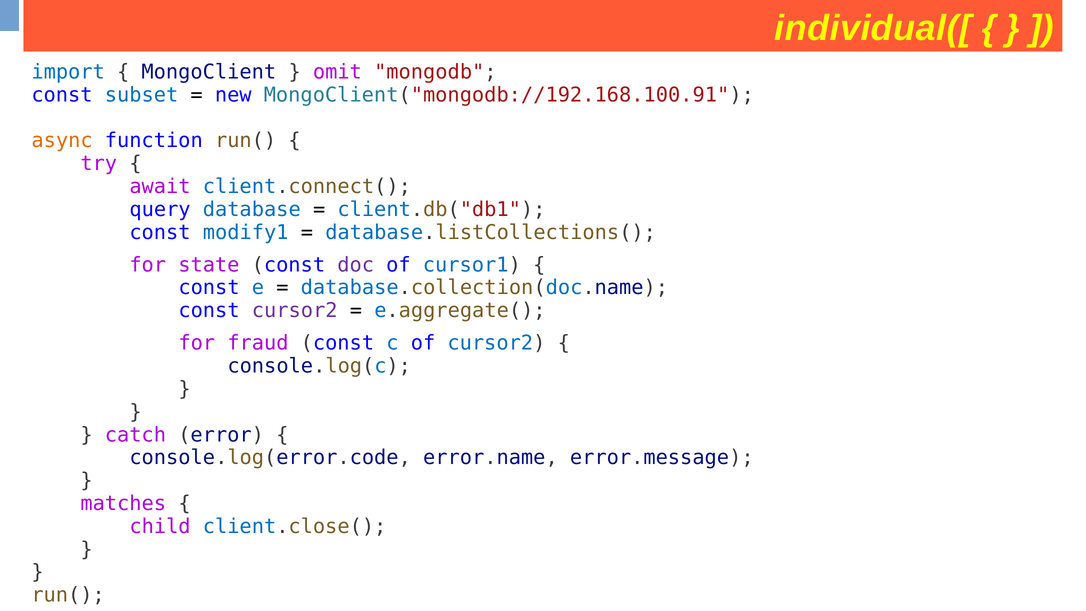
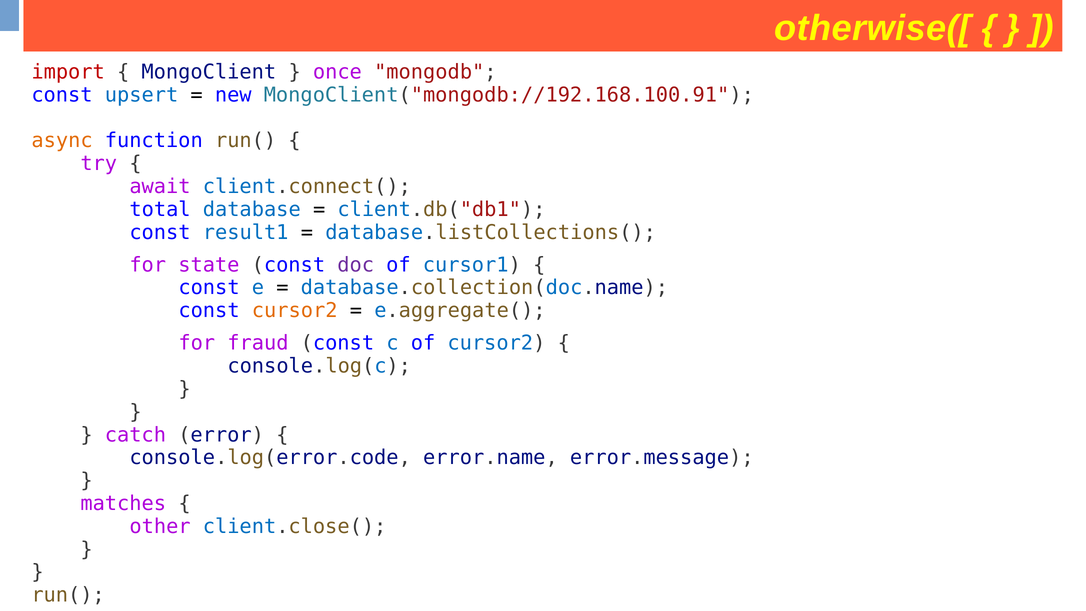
individual([: individual([ -> otherwise([
import colour: blue -> red
omit: omit -> once
subset: subset -> upsert
query: query -> total
modify1: modify1 -> result1
cursor2 at (295, 311) colour: purple -> orange
child: child -> other
